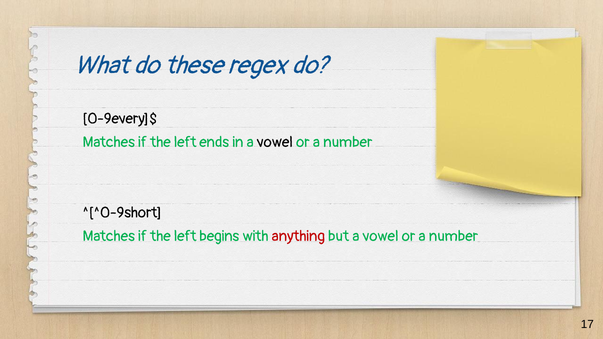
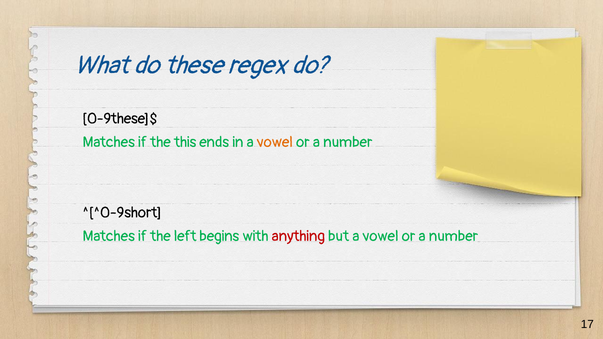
0-9every]$: 0-9every]$ -> 0-9these]$
left at (185, 142): left -> this
vowel at (275, 142) colour: black -> orange
